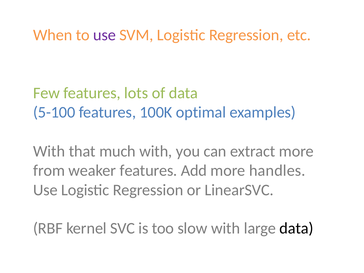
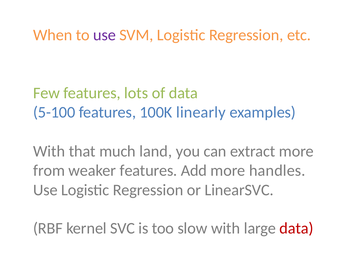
optimal: optimal -> linearly
much with: with -> land
data at (296, 228) colour: black -> red
